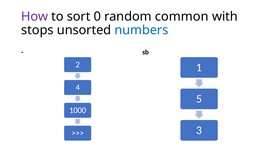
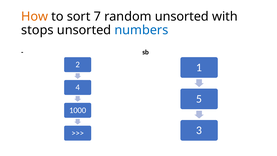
How colour: purple -> orange
0: 0 -> 7
random common: common -> unsorted
